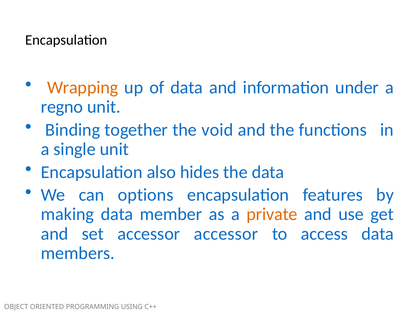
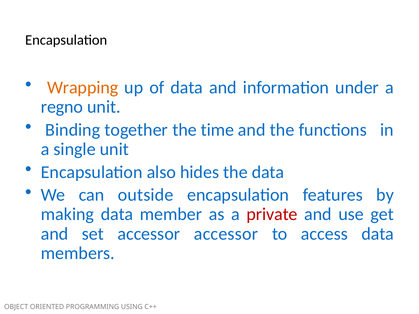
void: void -> time
options: options -> outside
private colour: orange -> red
